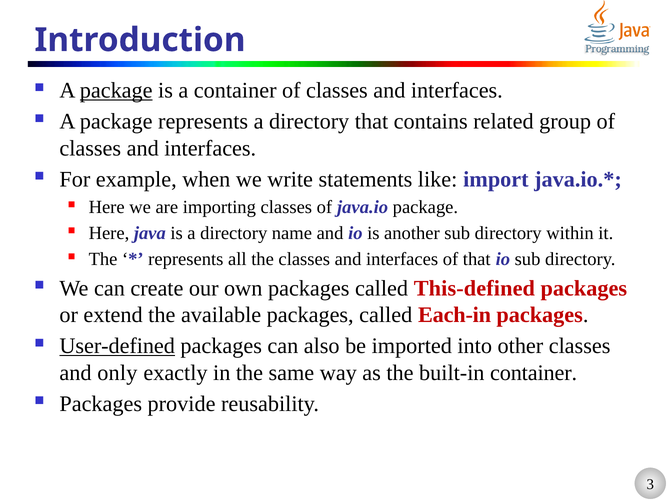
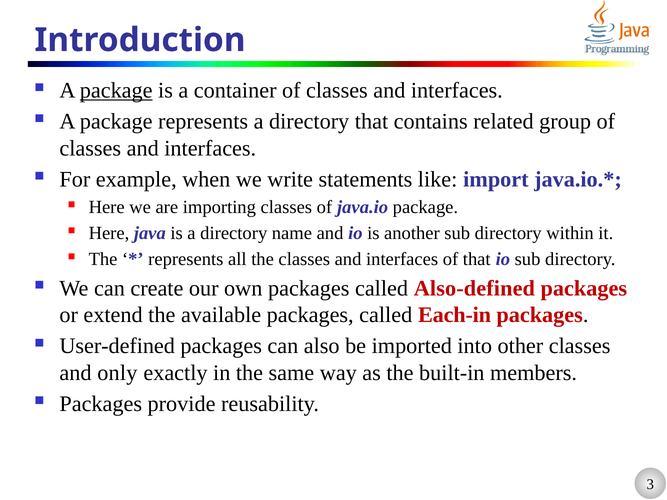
This-defined: This-defined -> Also-defined
User-defined underline: present -> none
built-in container: container -> members
